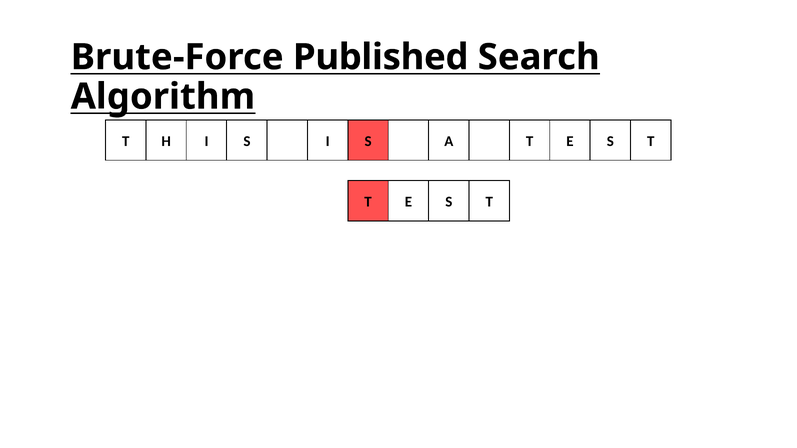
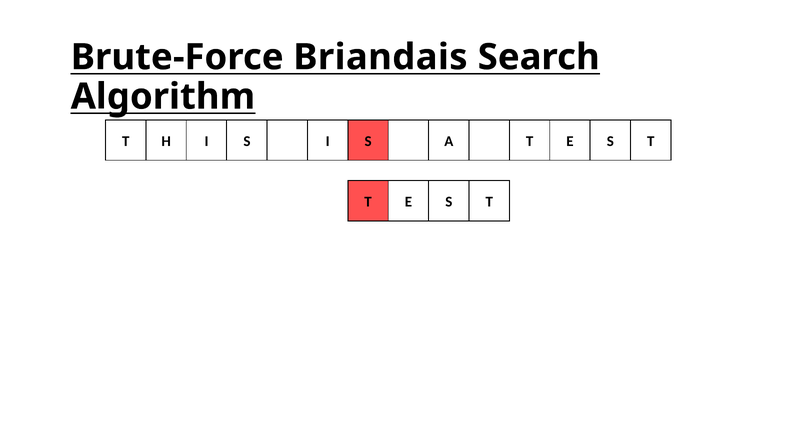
Published: Published -> Briandais
